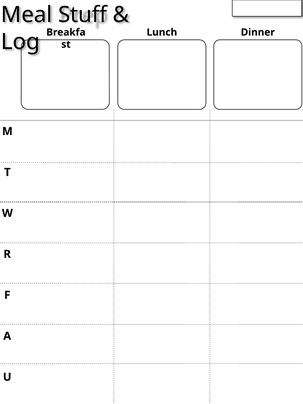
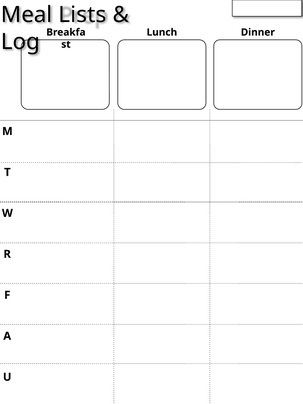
Stuff: Stuff -> Lists
